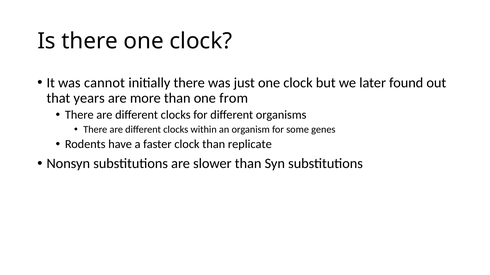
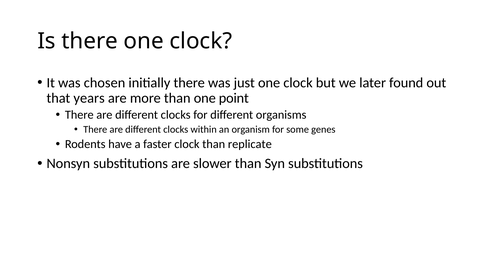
cannot: cannot -> chosen
from: from -> point
